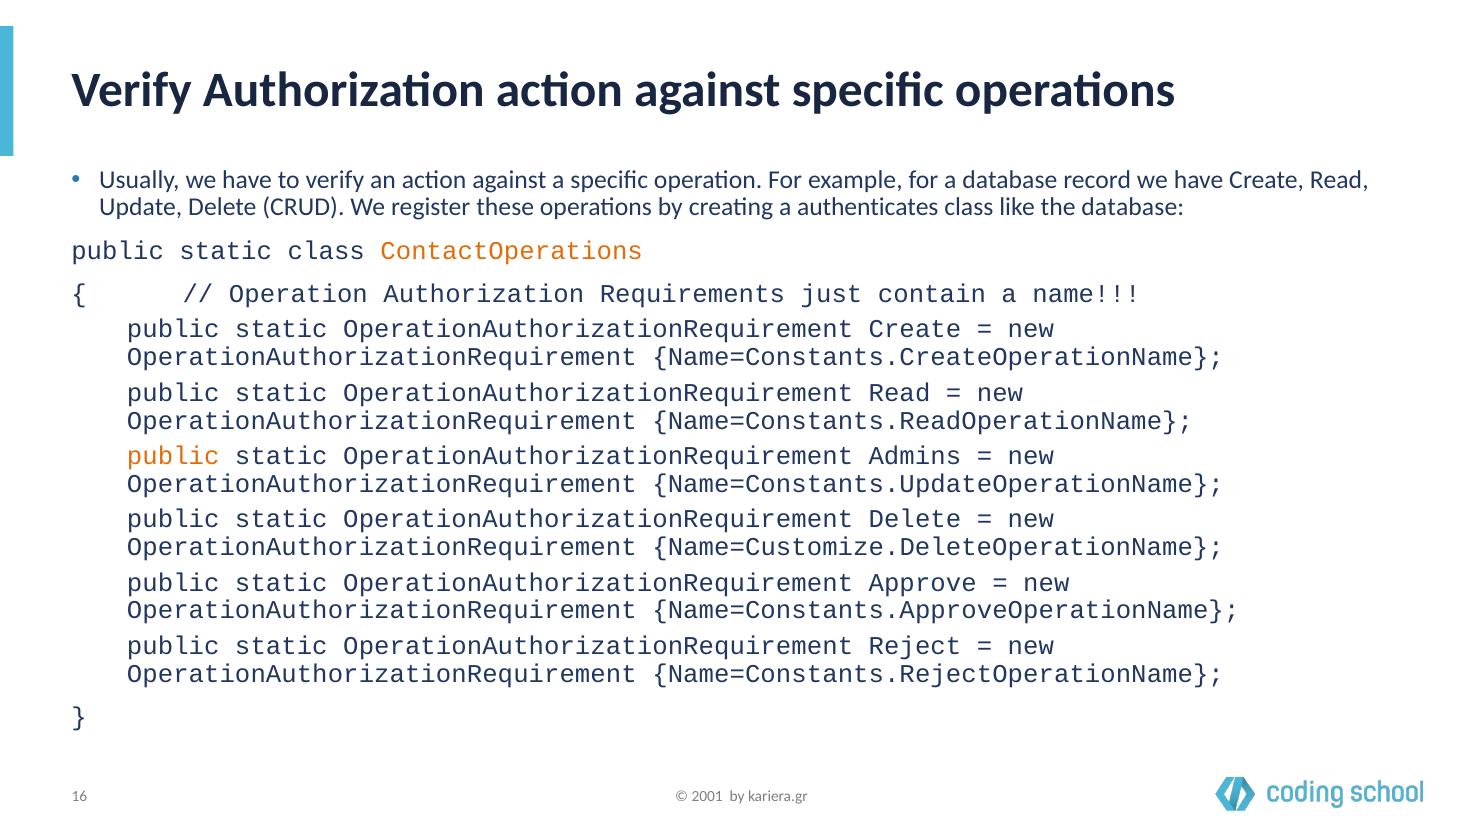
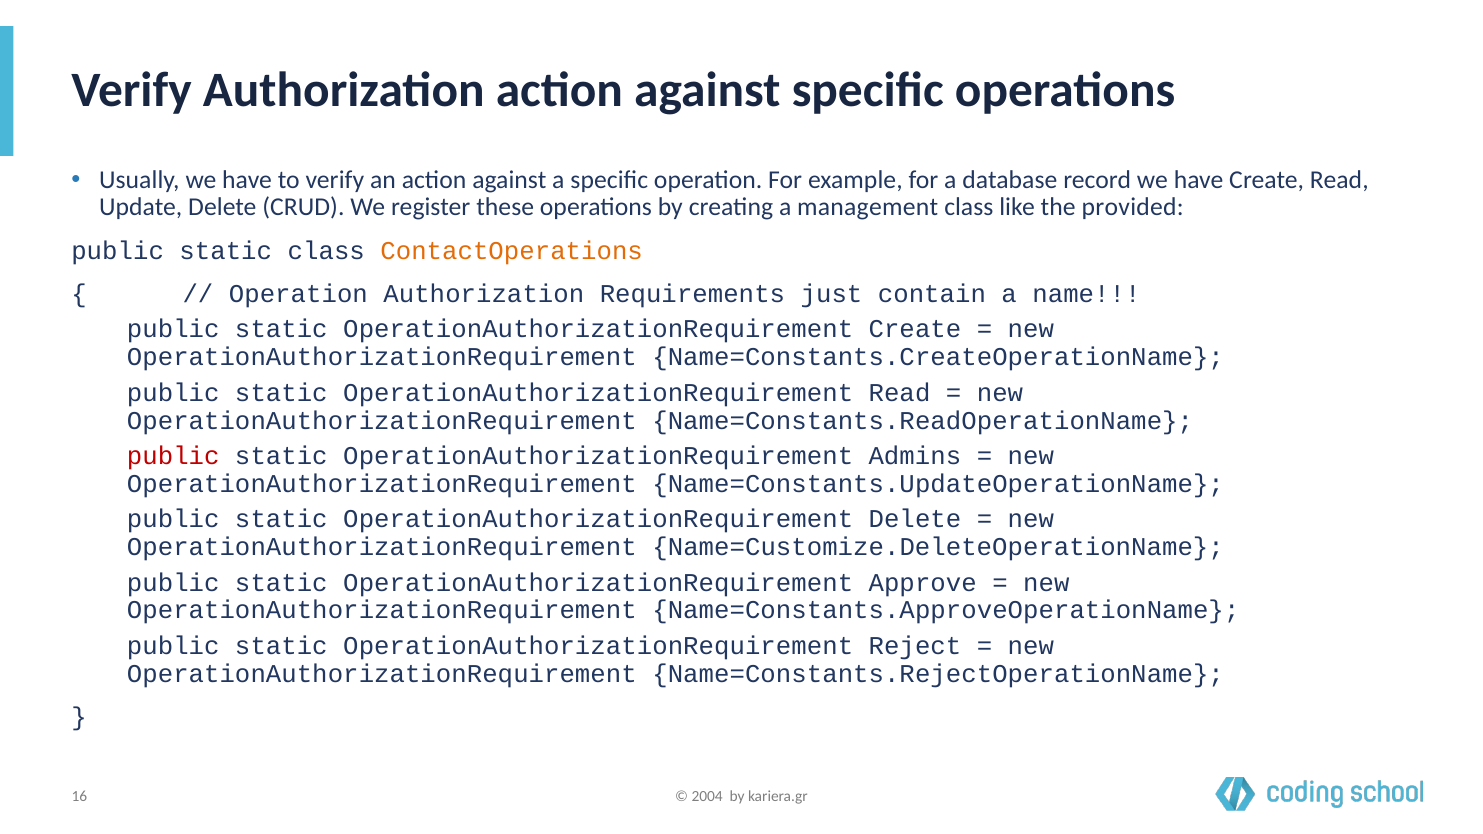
authenticates: authenticates -> management
the database: database -> provided
public at (173, 456) colour: orange -> red
2001: 2001 -> 2004
